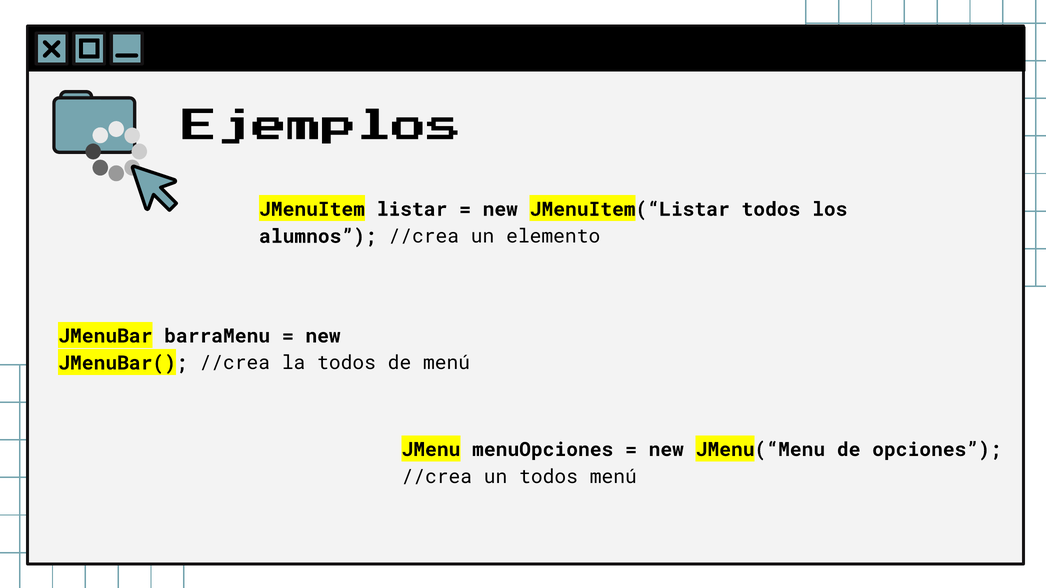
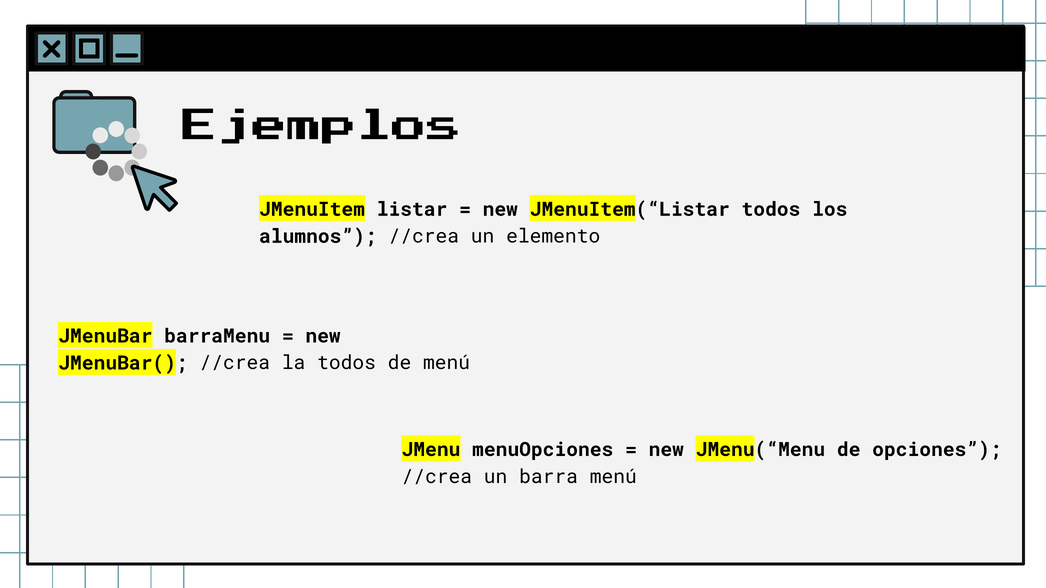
un todos: todos -> barra
